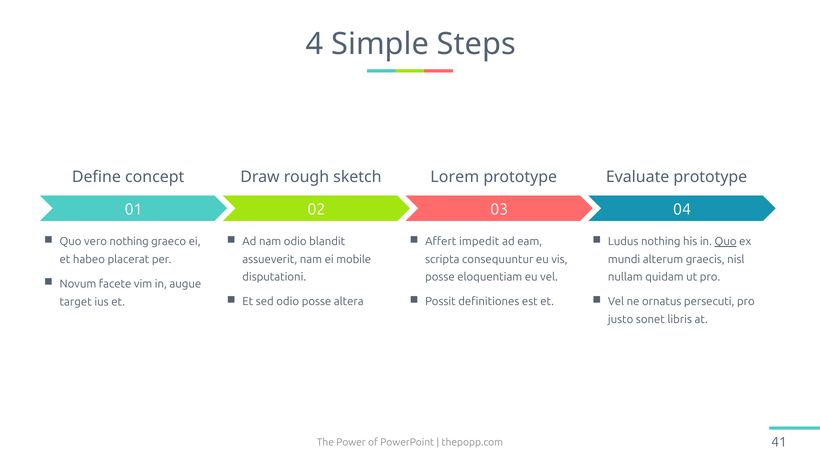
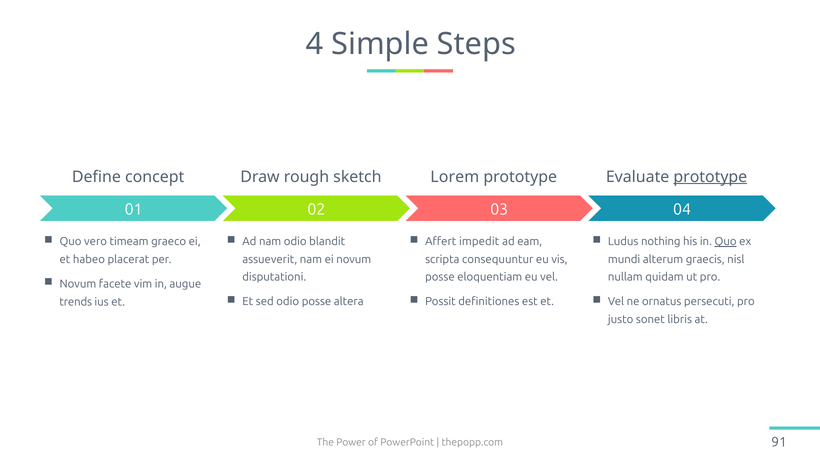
prototype at (710, 177) underline: none -> present
vero nothing: nothing -> timeam
ei mobile: mobile -> novum
target: target -> trends
41: 41 -> 91
